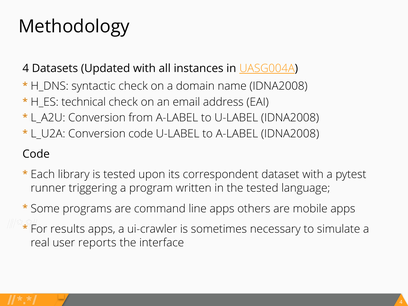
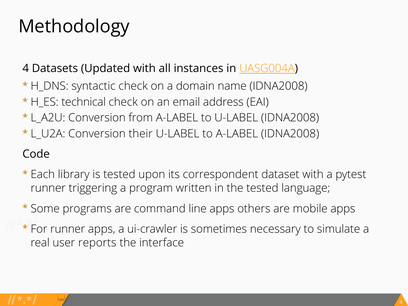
Conversion code: code -> their
For results: results -> runner
